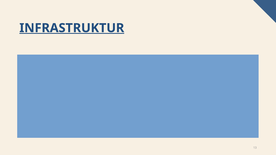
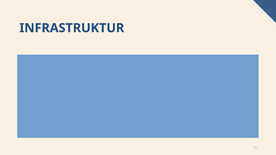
INFRASTRUKTUR underline: present -> none
